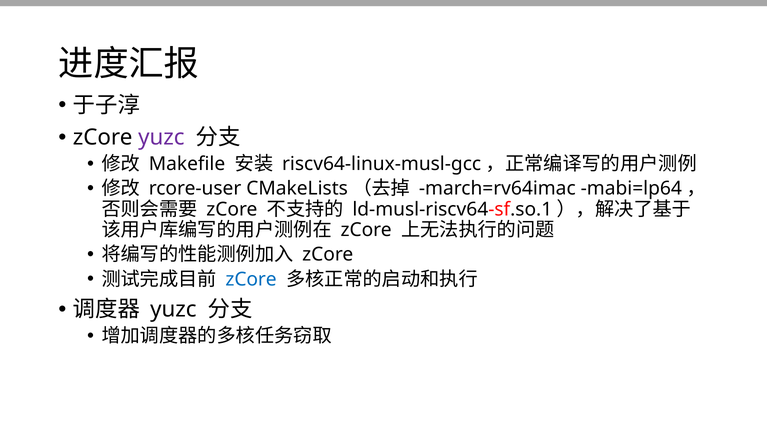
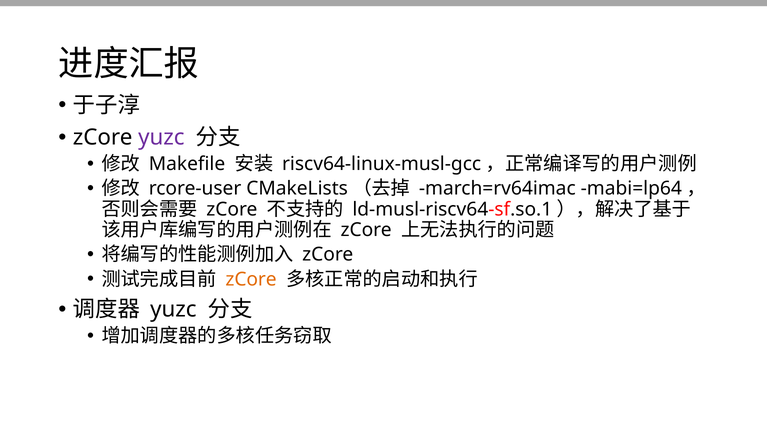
zCore at (251, 280) colour: blue -> orange
